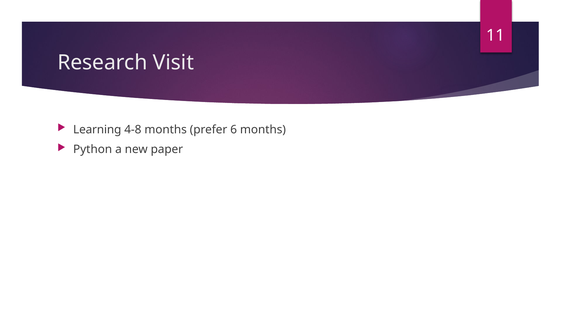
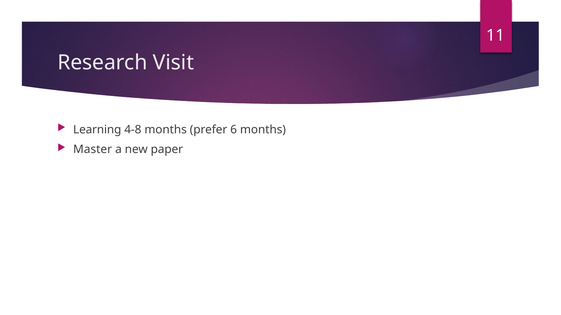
Python: Python -> Master
